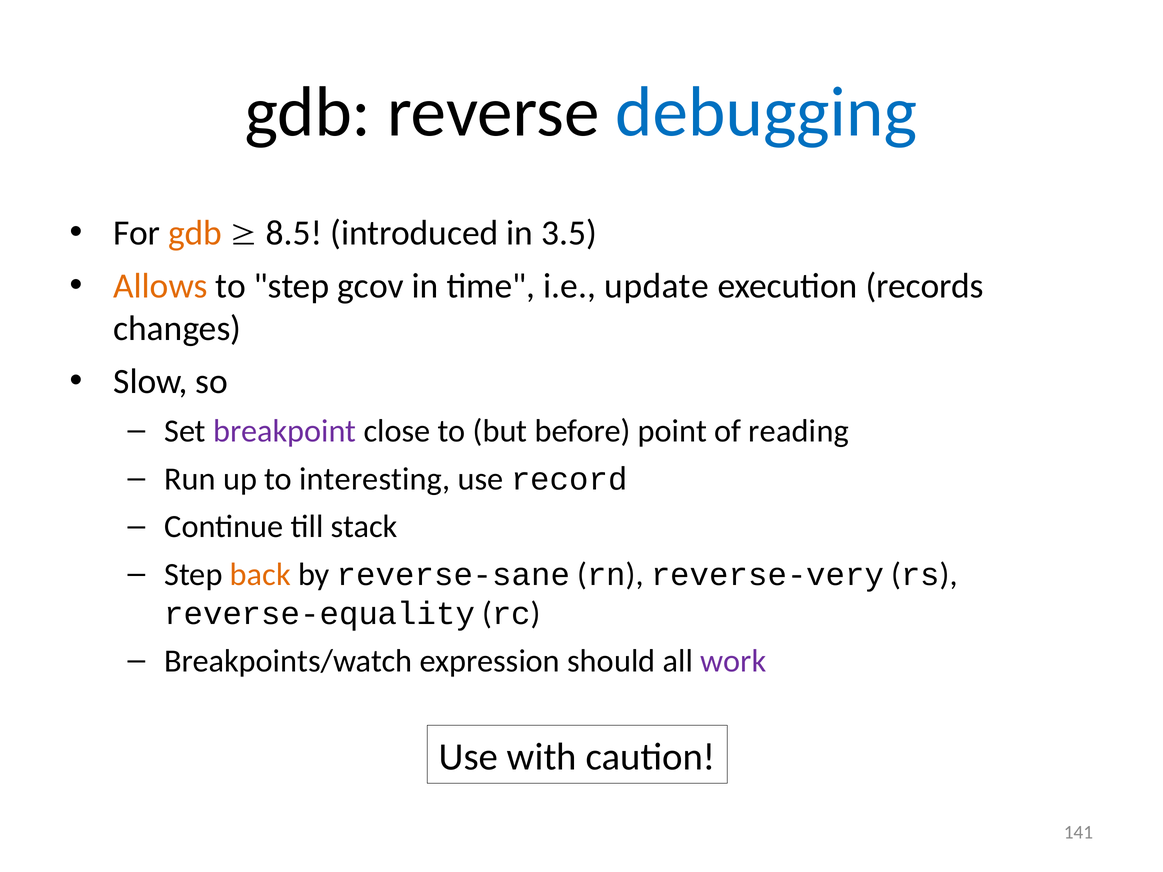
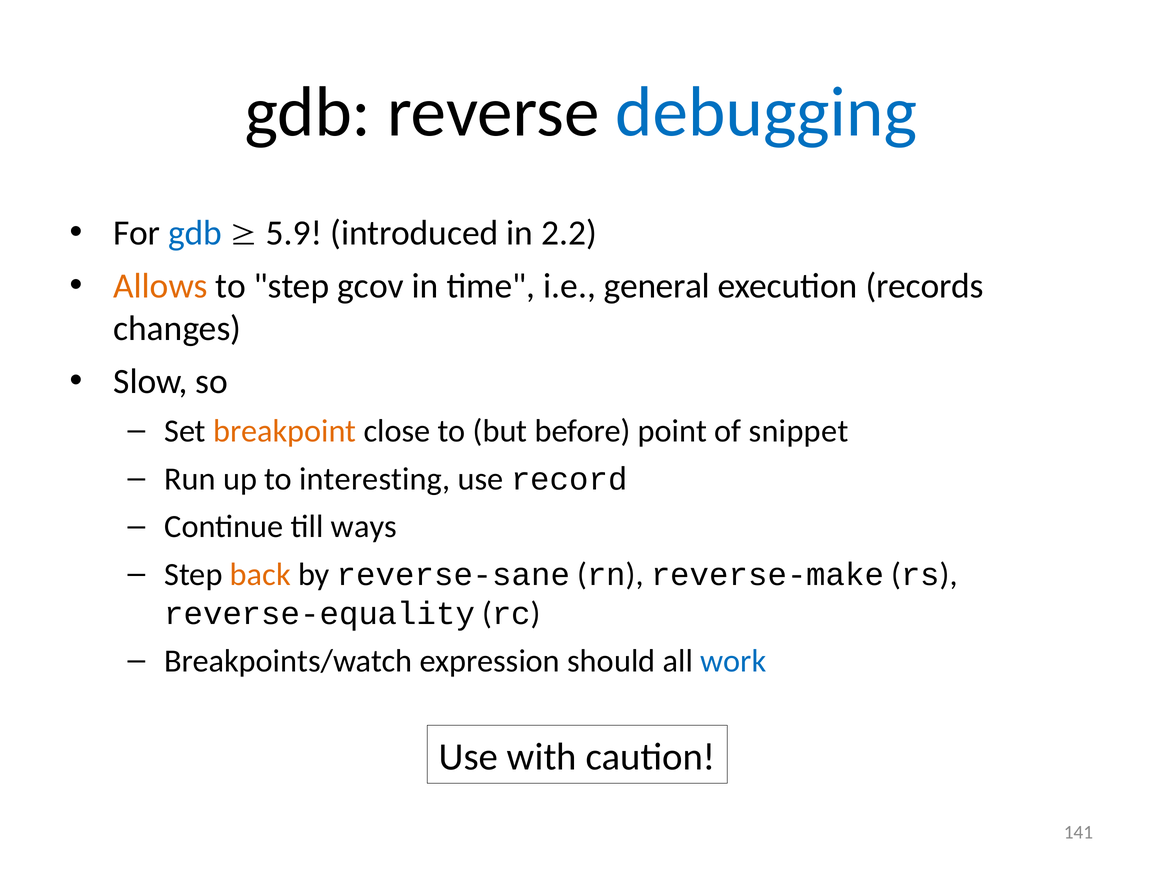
gdb at (195, 233) colour: orange -> blue
8.5: 8.5 -> 5.9
3.5: 3.5 -> 2.2
update: update -> general
breakpoint colour: purple -> orange
reading: reading -> snippet
stack: stack -> ways
reverse-very: reverse-very -> reverse-make
work colour: purple -> blue
